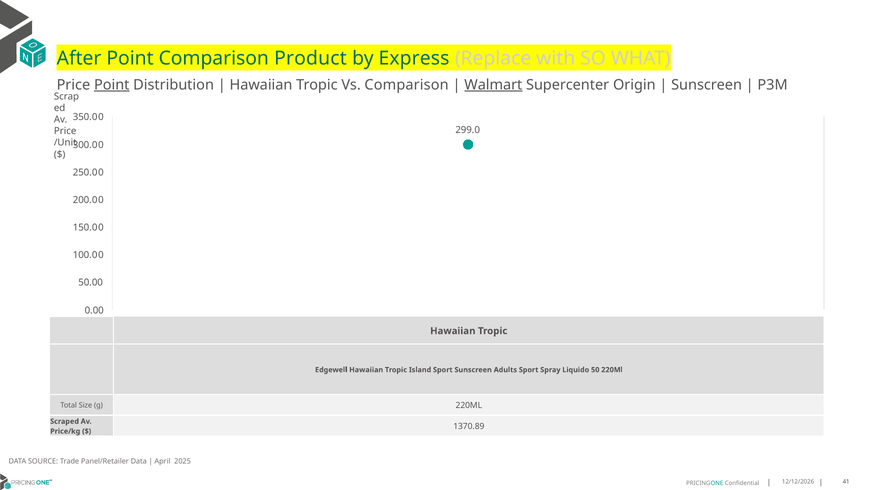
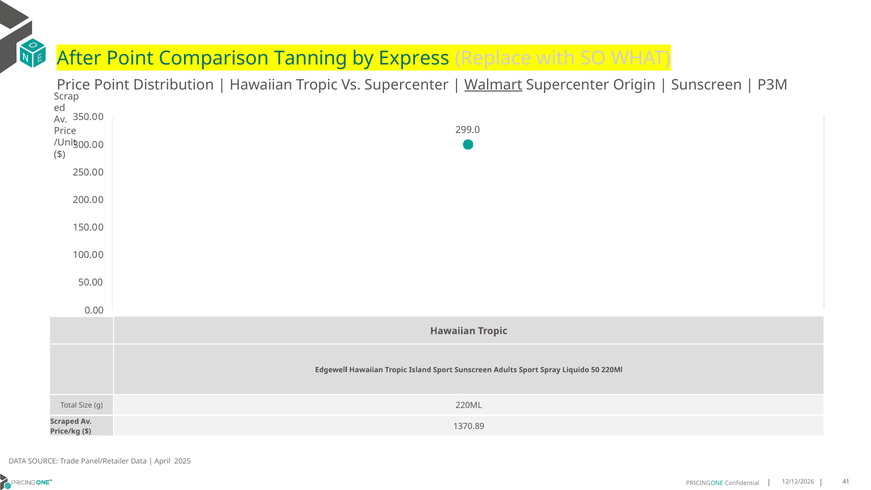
Product: Product -> Tanning
Point at (112, 85) underline: present -> none
Vs Comparison: Comparison -> Supercenter
